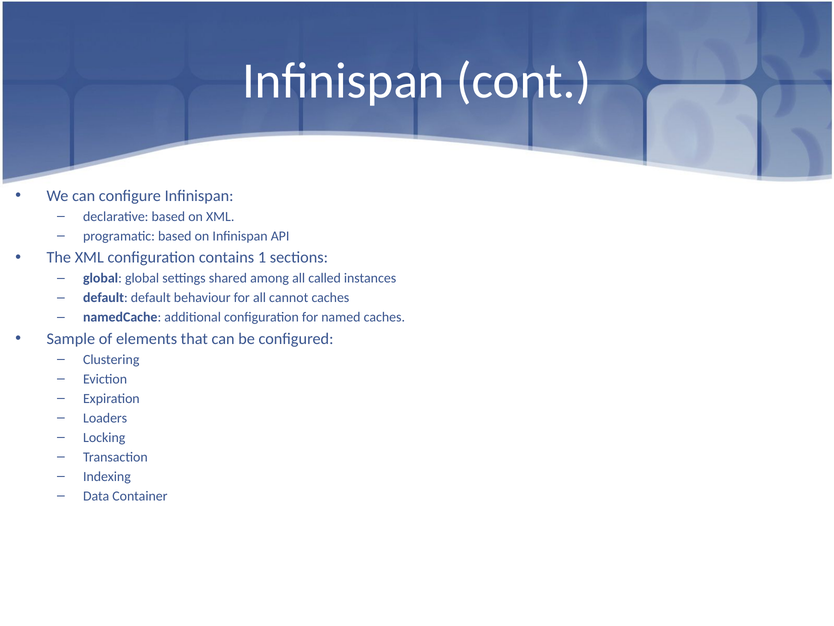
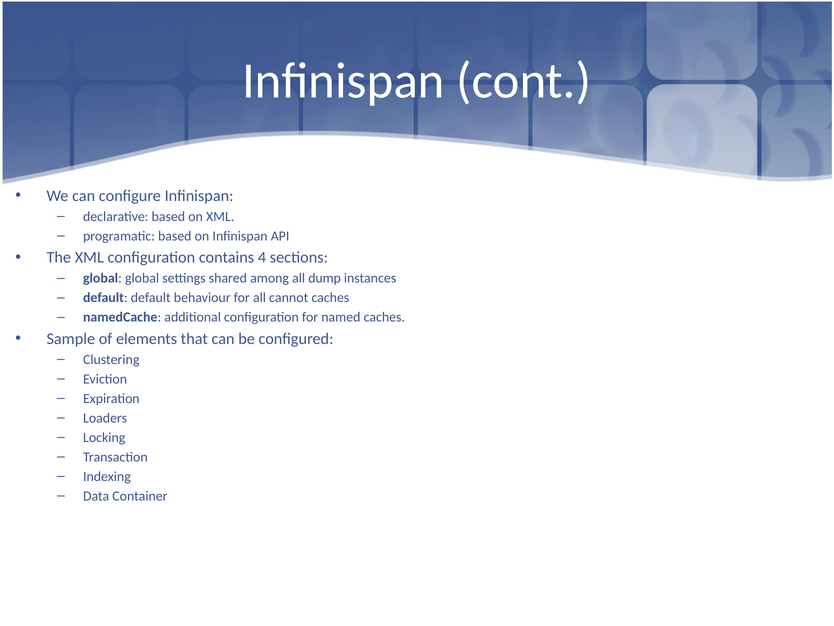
1: 1 -> 4
called: called -> dump
